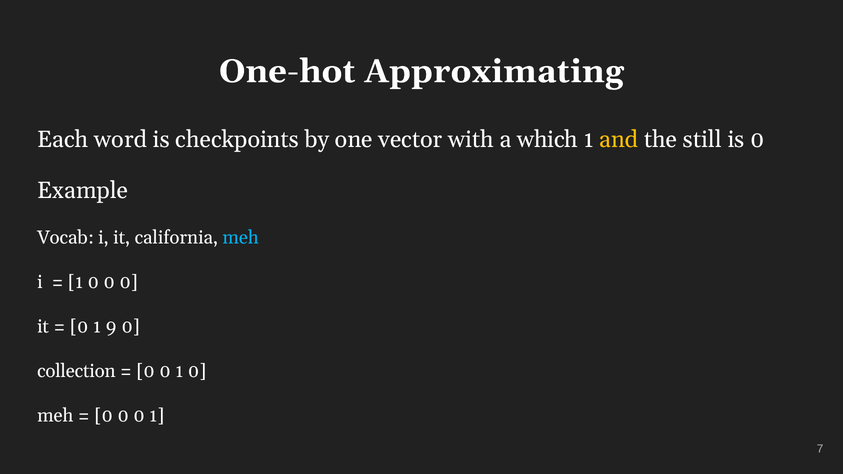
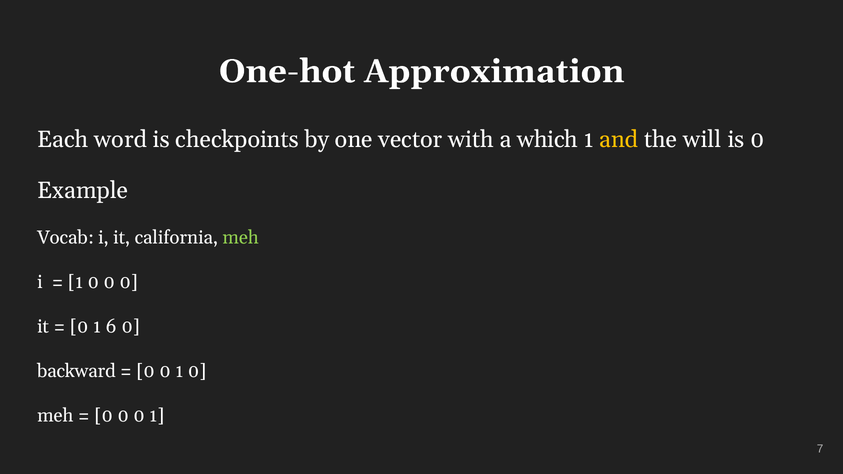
Approximating: Approximating -> Approximation
still: still -> will
meh at (241, 238) colour: light blue -> light green
9: 9 -> 6
collection: collection -> backward
